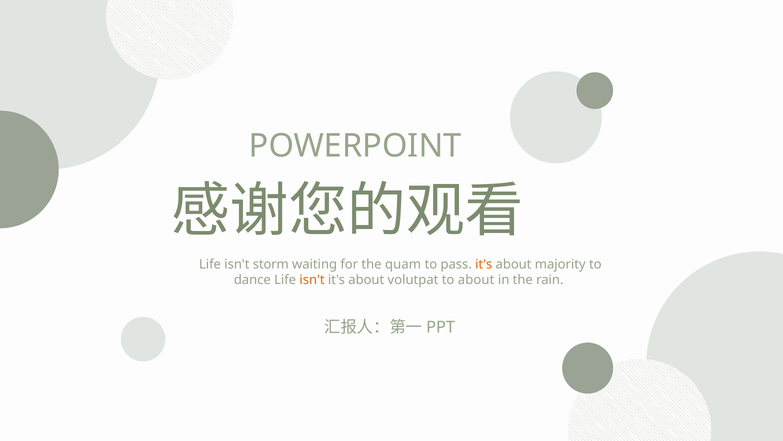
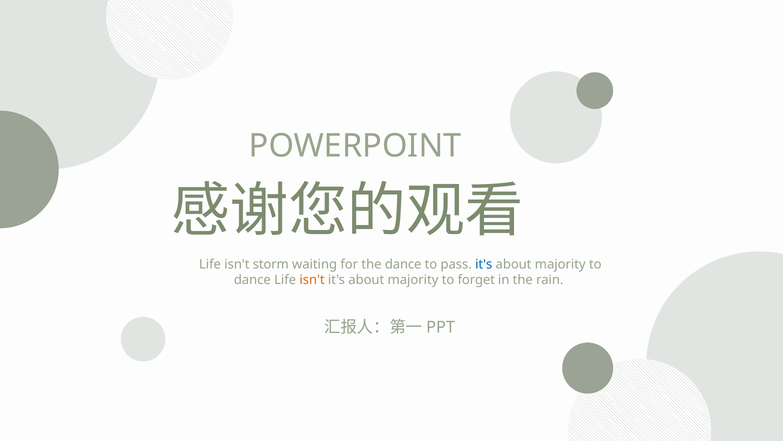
the quam: quam -> dance
it's at (484, 264) colour: orange -> blue
volutpat at (413, 280): volutpat -> majority
to about: about -> forget
